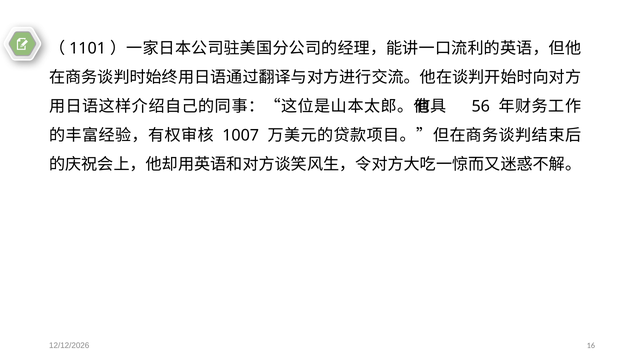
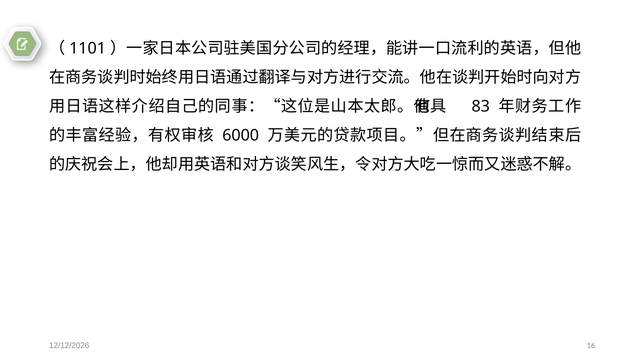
56: 56 -> 83
1007: 1007 -> 6000
